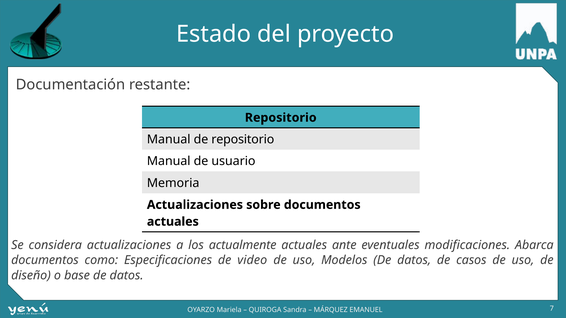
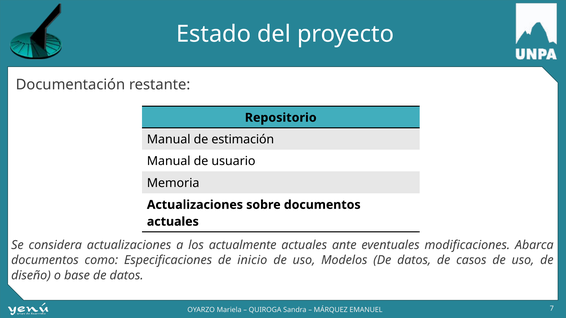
de repositorio: repositorio -> estimación
video: video -> inicio
